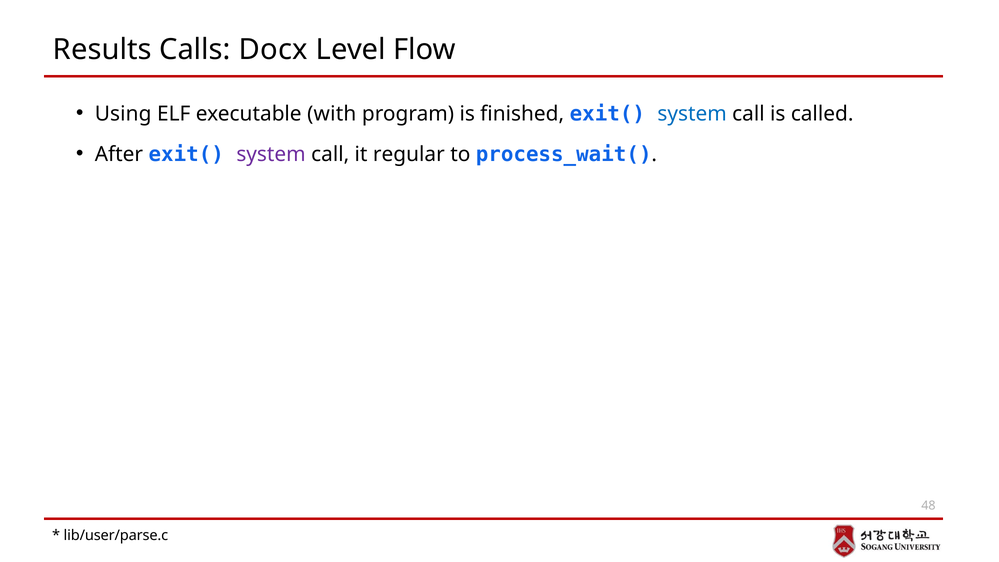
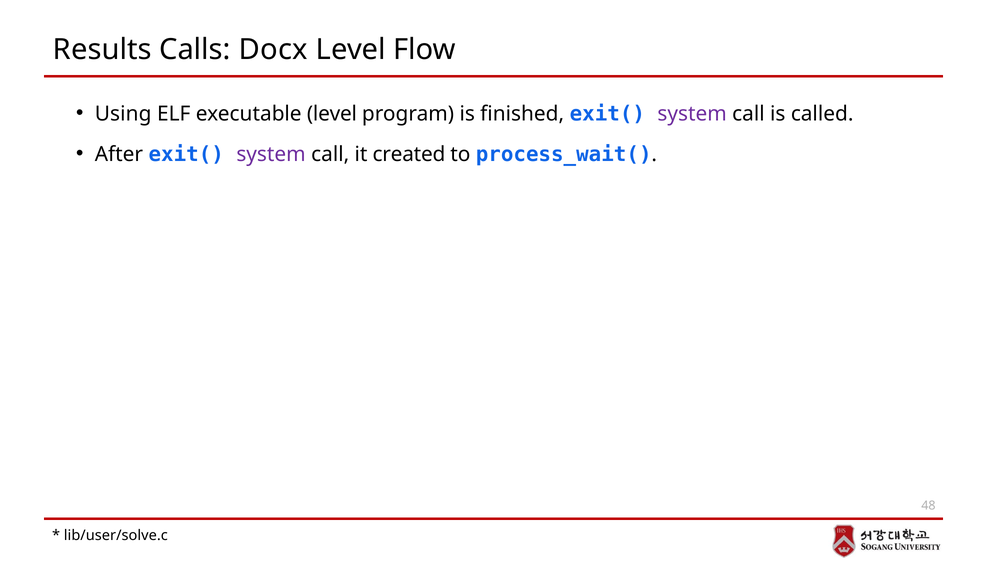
executable with: with -> level
system at (692, 114) colour: blue -> purple
regular: regular -> created
lib/user/parse.c: lib/user/parse.c -> lib/user/solve.c
